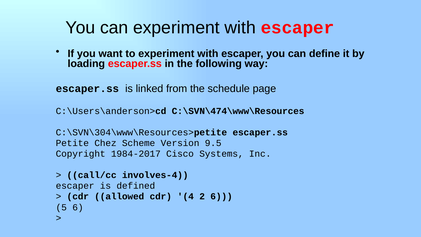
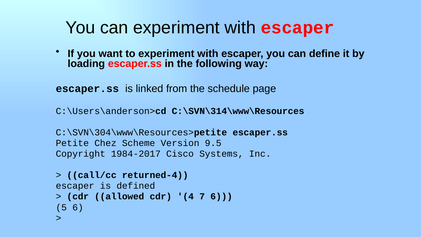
C:\SVN\474\www\Resources: C:\SVN\474\www\Resources -> C:\SVN\314\www\Resources
involves-4: involves-4 -> returned-4
2: 2 -> 7
